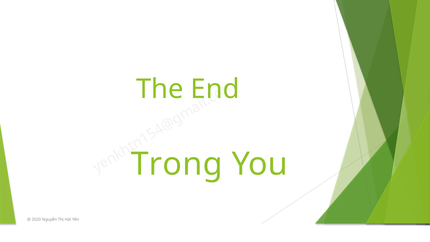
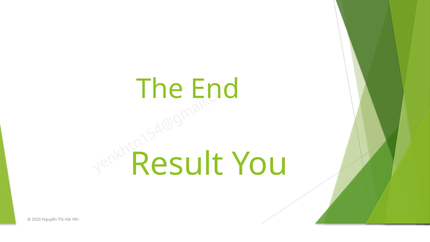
Trong: Trong -> Result
